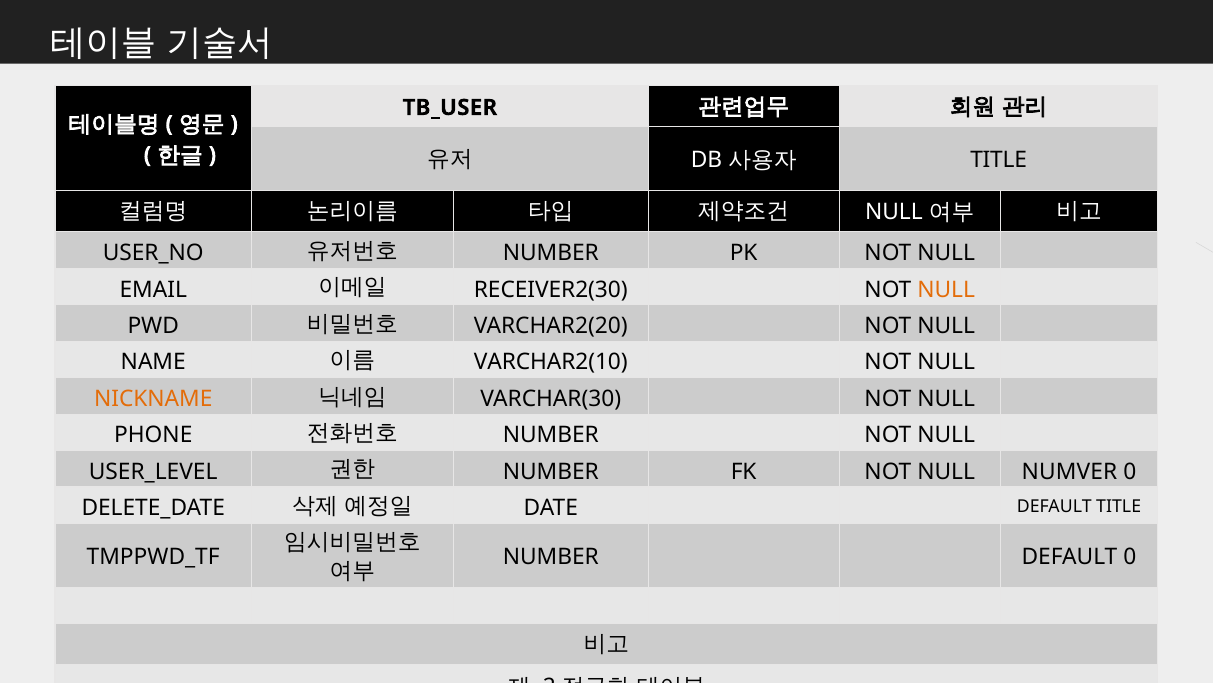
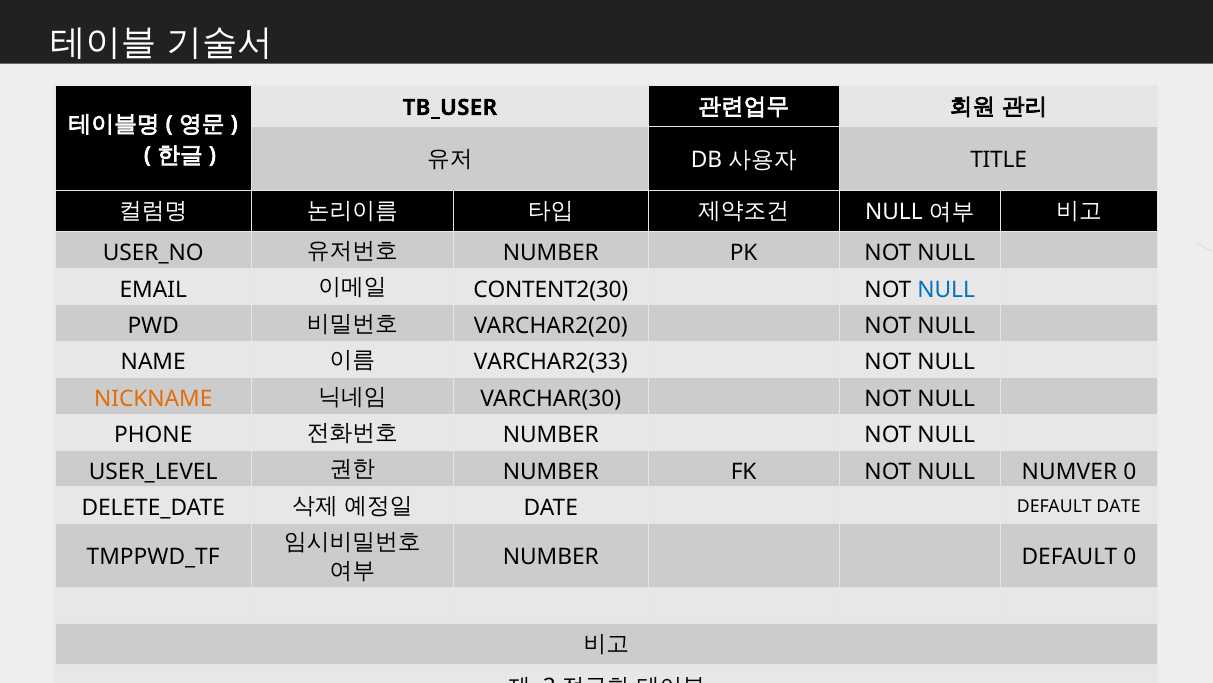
RECEIVER2(30: RECEIVER2(30 -> CONTENT2(30
NULL at (946, 289) colour: orange -> blue
VARCHAR2(10: VARCHAR2(10 -> VARCHAR2(33
DEFAULT TITLE: TITLE -> DATE
